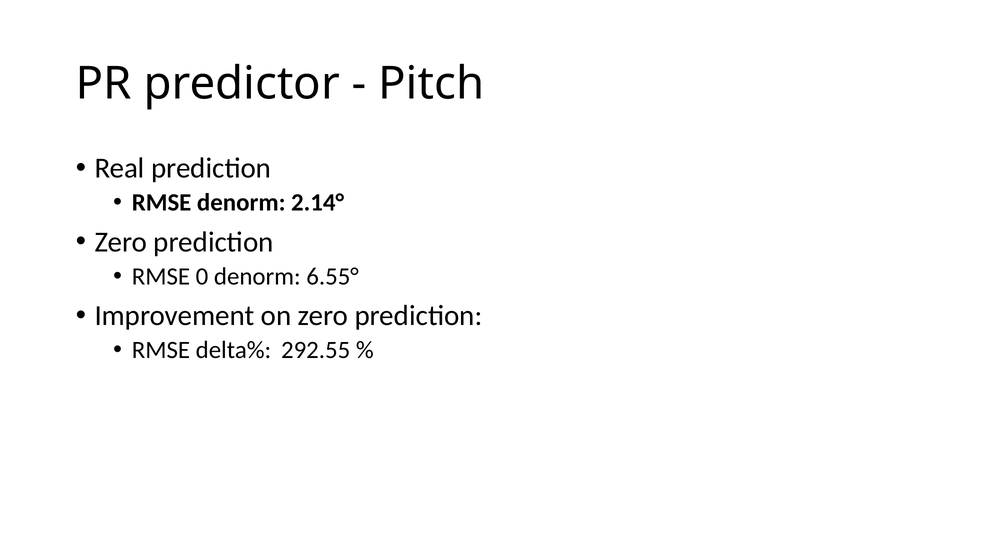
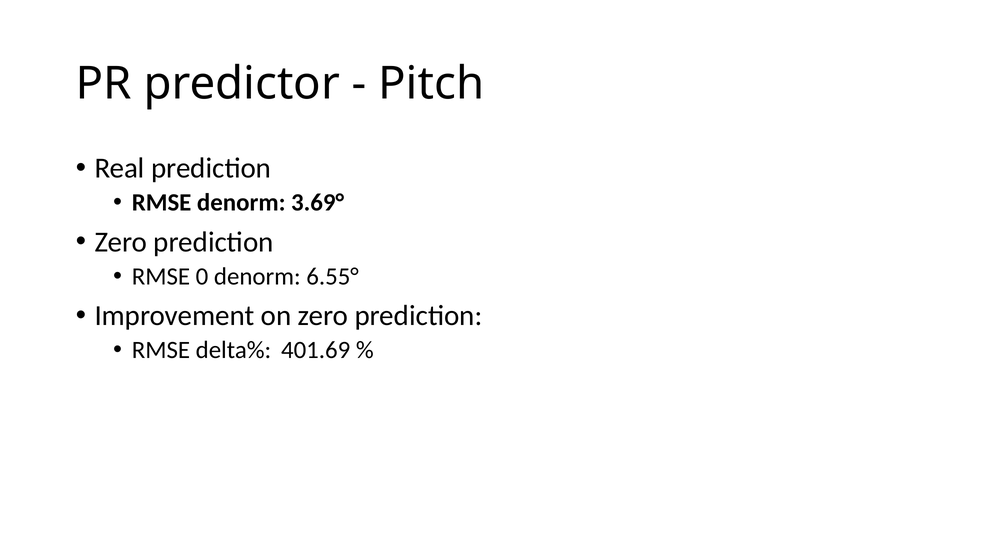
2.14°: 2.14° -> 3.69°
292.55: 292.55 -> 401.69
